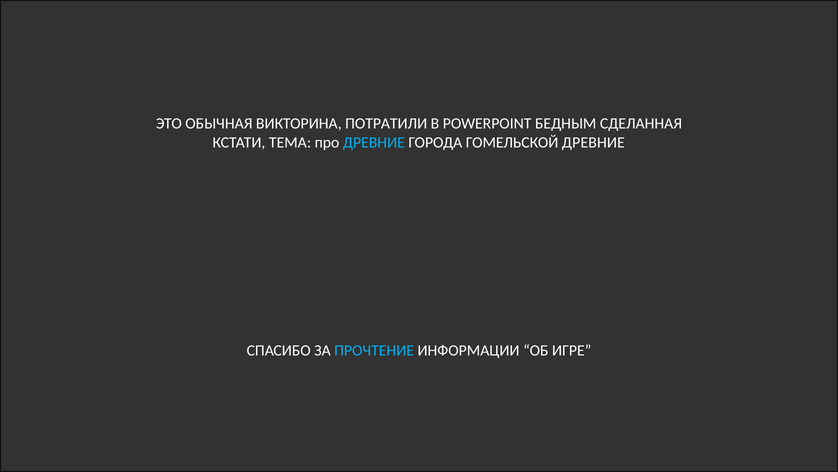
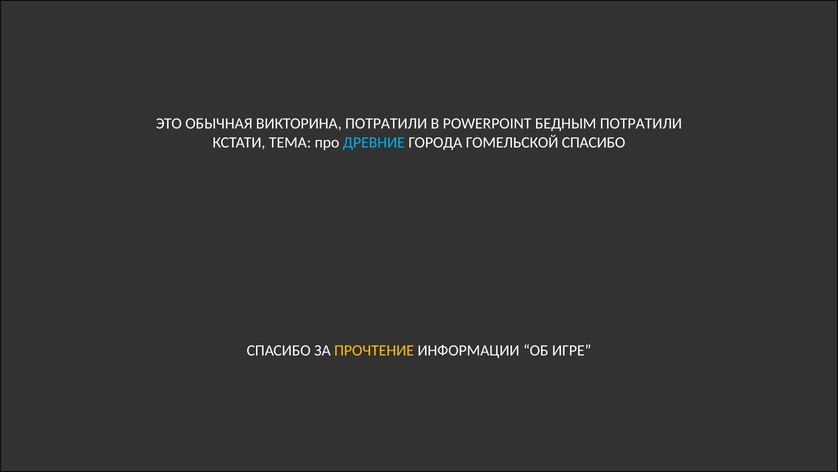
БЕДНЫМ СДЕЛАННАЯ: СДЕЛАННАЯ -> ПОТРАТИЛИ
ГОМЕЛЬСКОЙ ДРЕВНИЕ: ДРЕВНИЕ -> СПАСИБО
ПРОЧТЕНИЕ colour: light blue -> yellow
